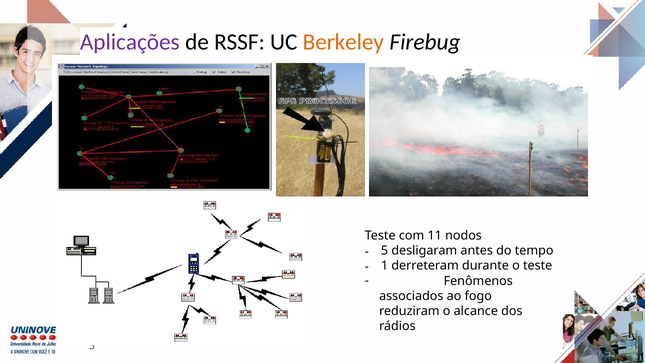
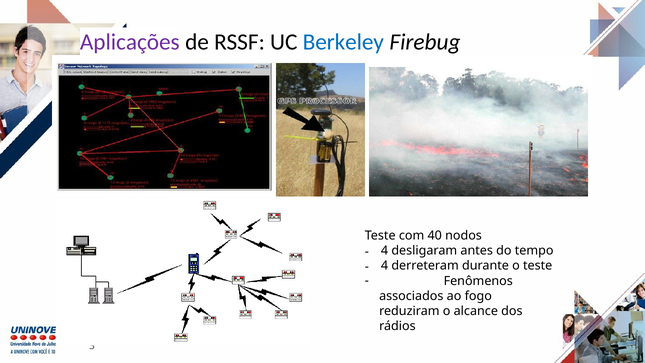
Berkeley colour: orange -> blue
11: 11 -> 40
5 at (385, 251): 5 -> 4
1 at (385, 266): 1 -> 4
